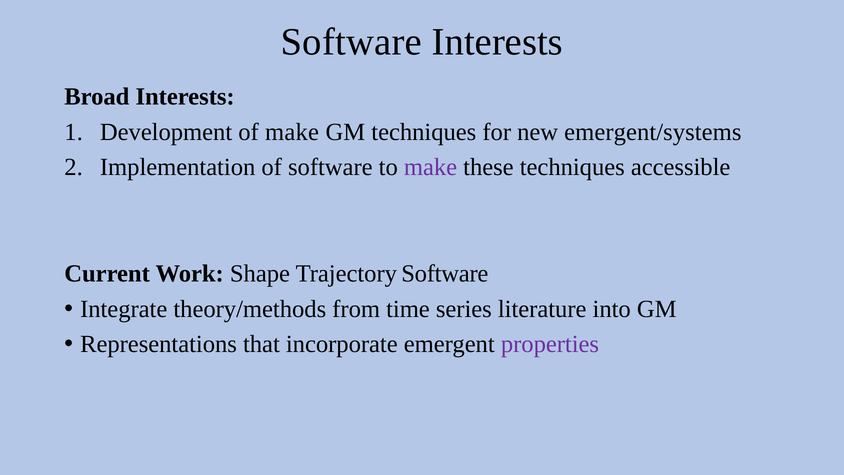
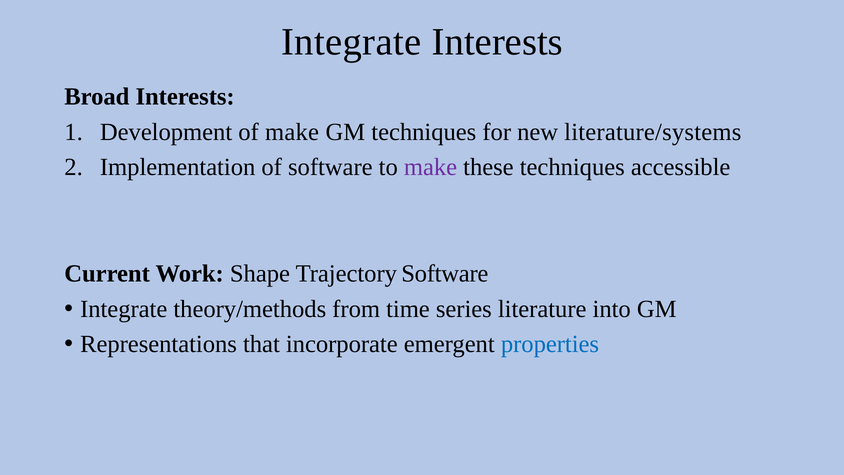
Software at (351, 42): Software -> Integrate
emergent/systems: emergent/systems -> literature/systems
properties colour: purple -> blue
